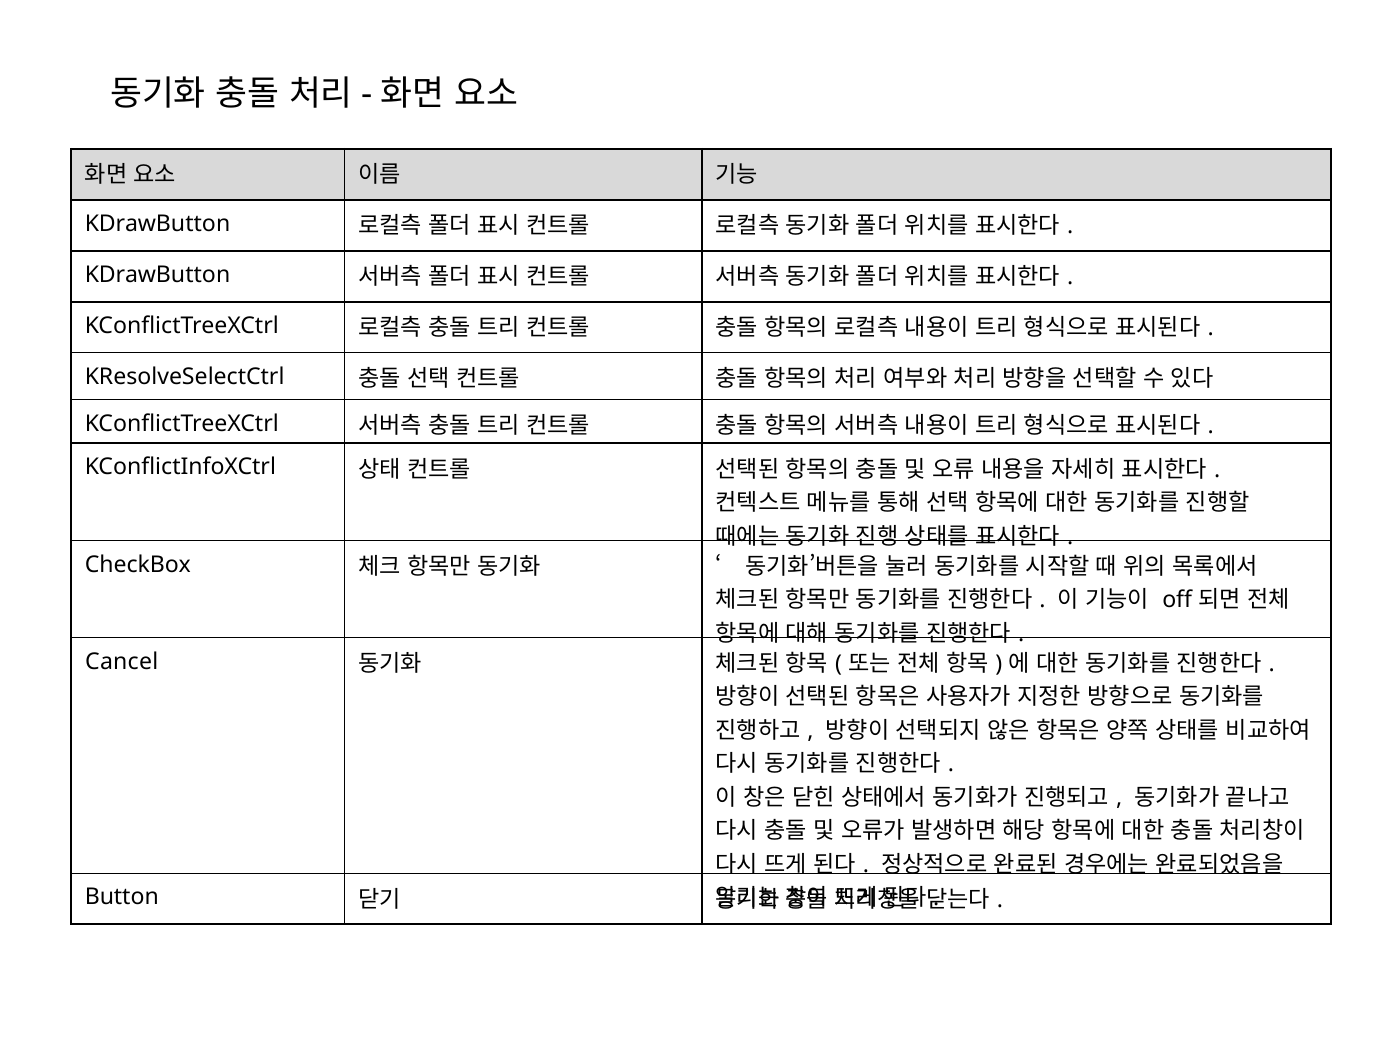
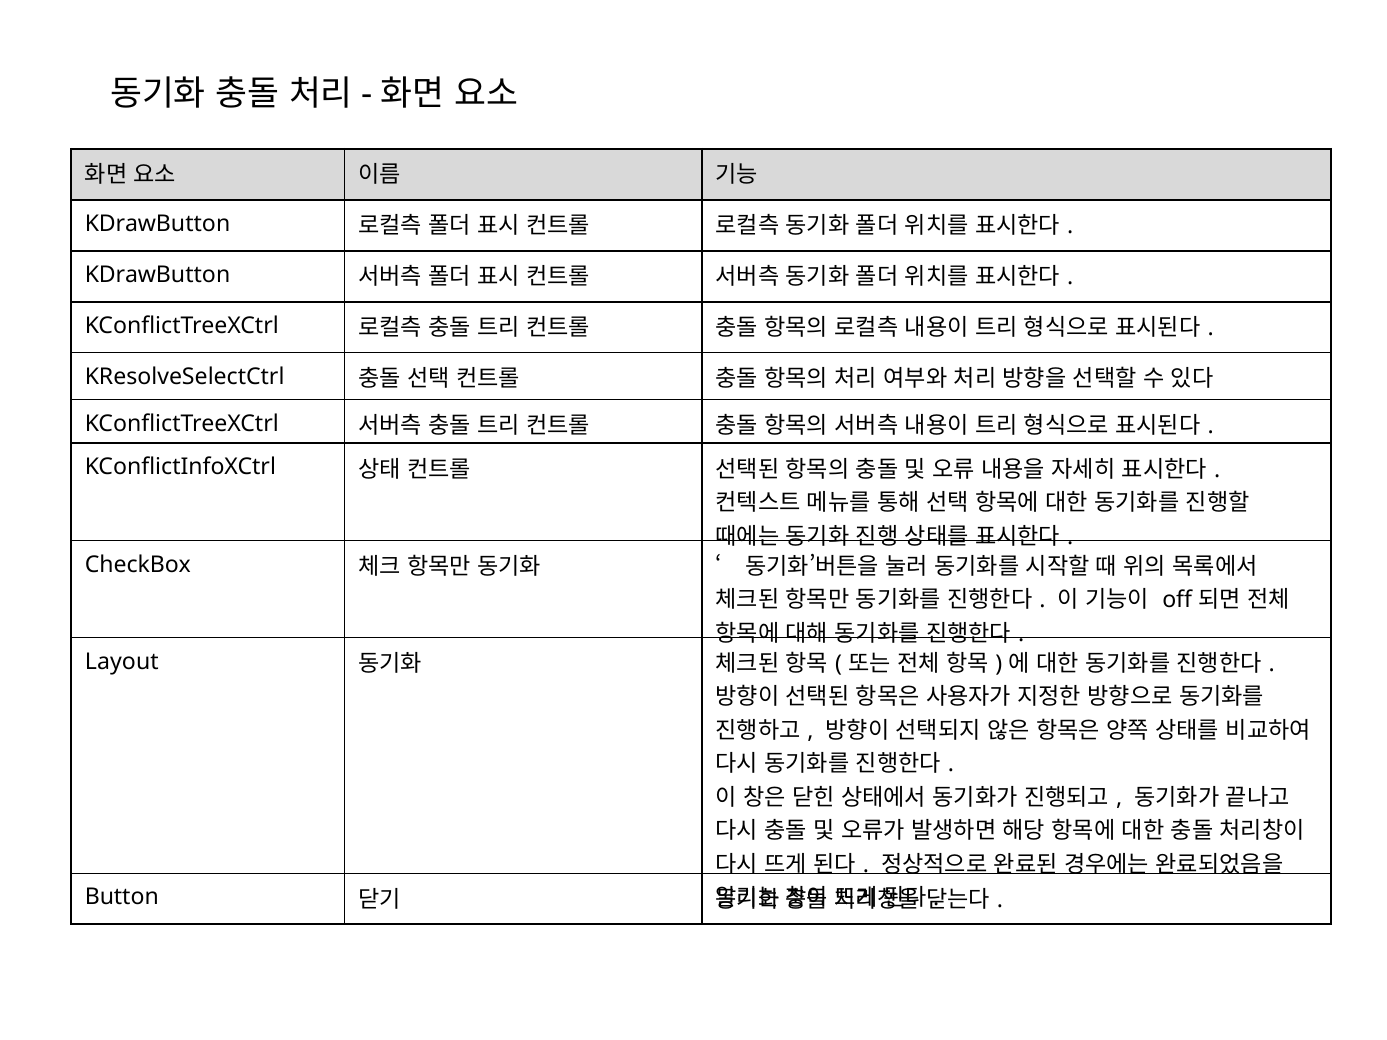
Cancel: Cancel -> Layout
